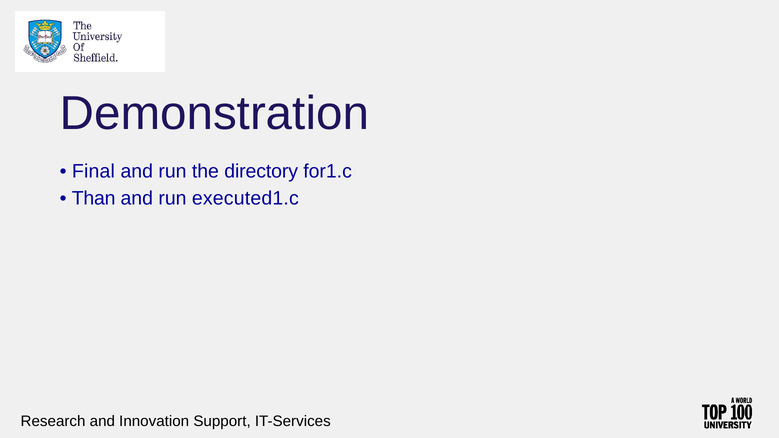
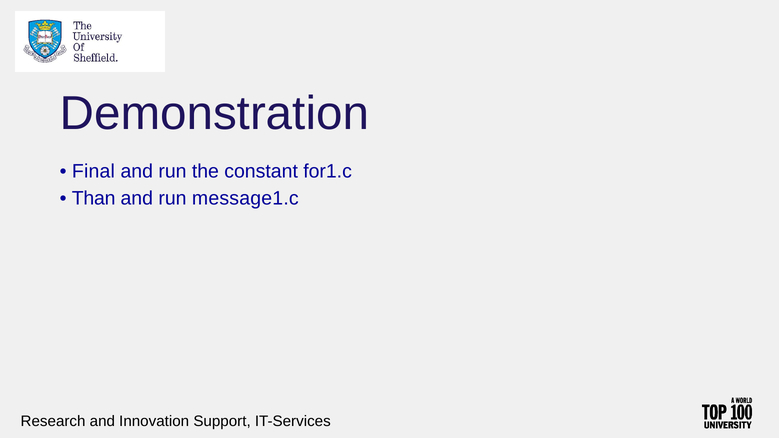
directory: directory -> constant
executed1.c: executed1.c -> message1.c
